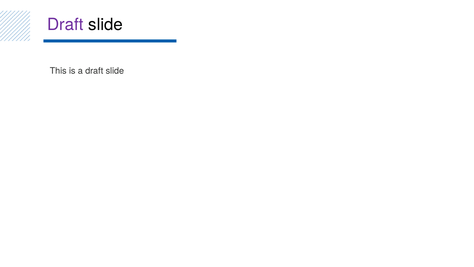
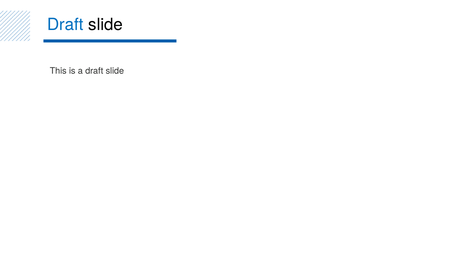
Draft at (65, 25) colour: purple -> blue
